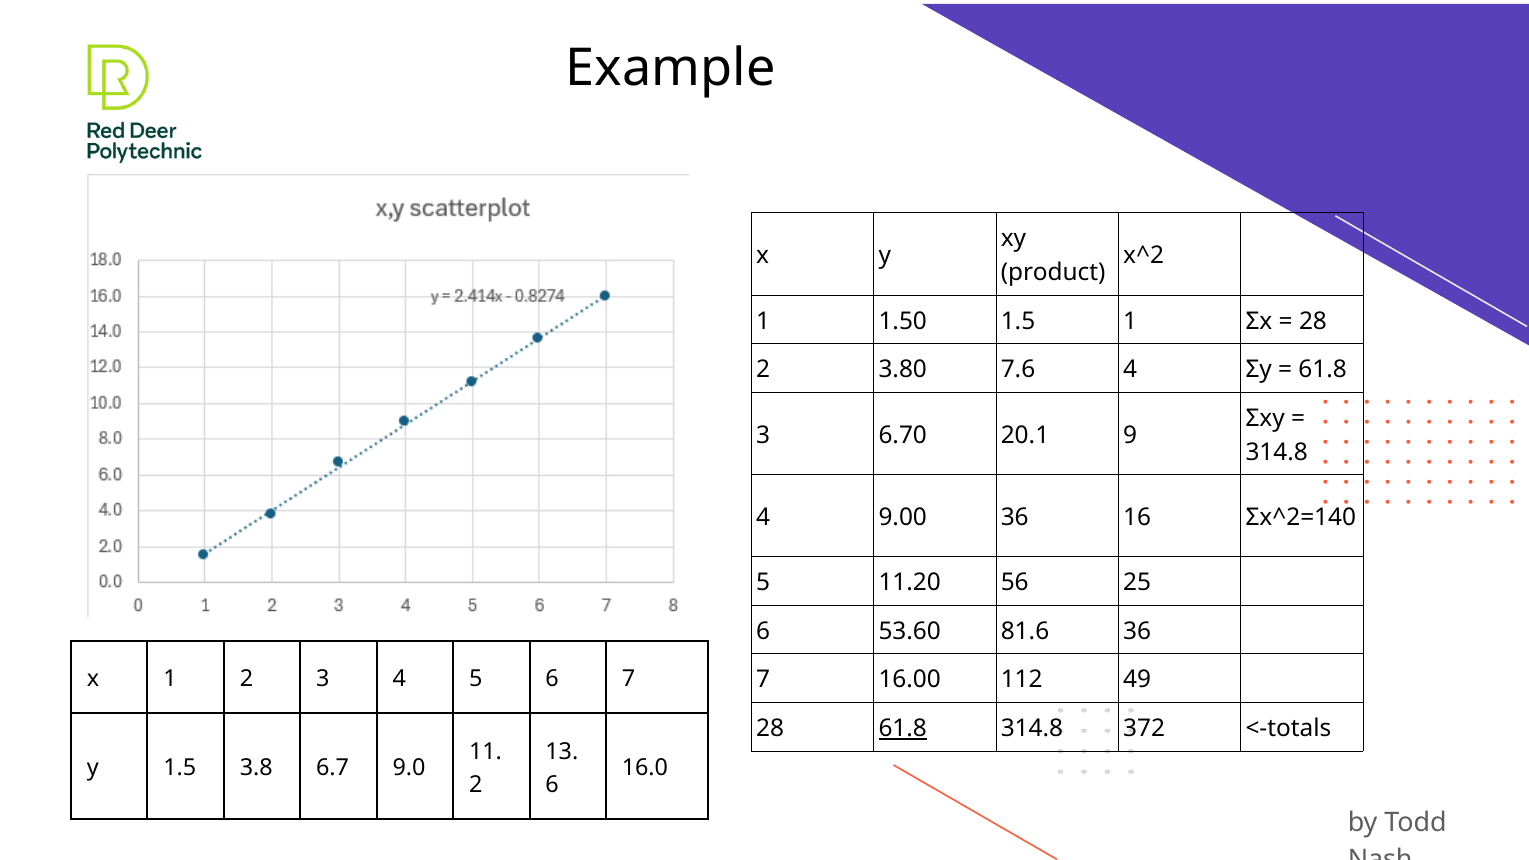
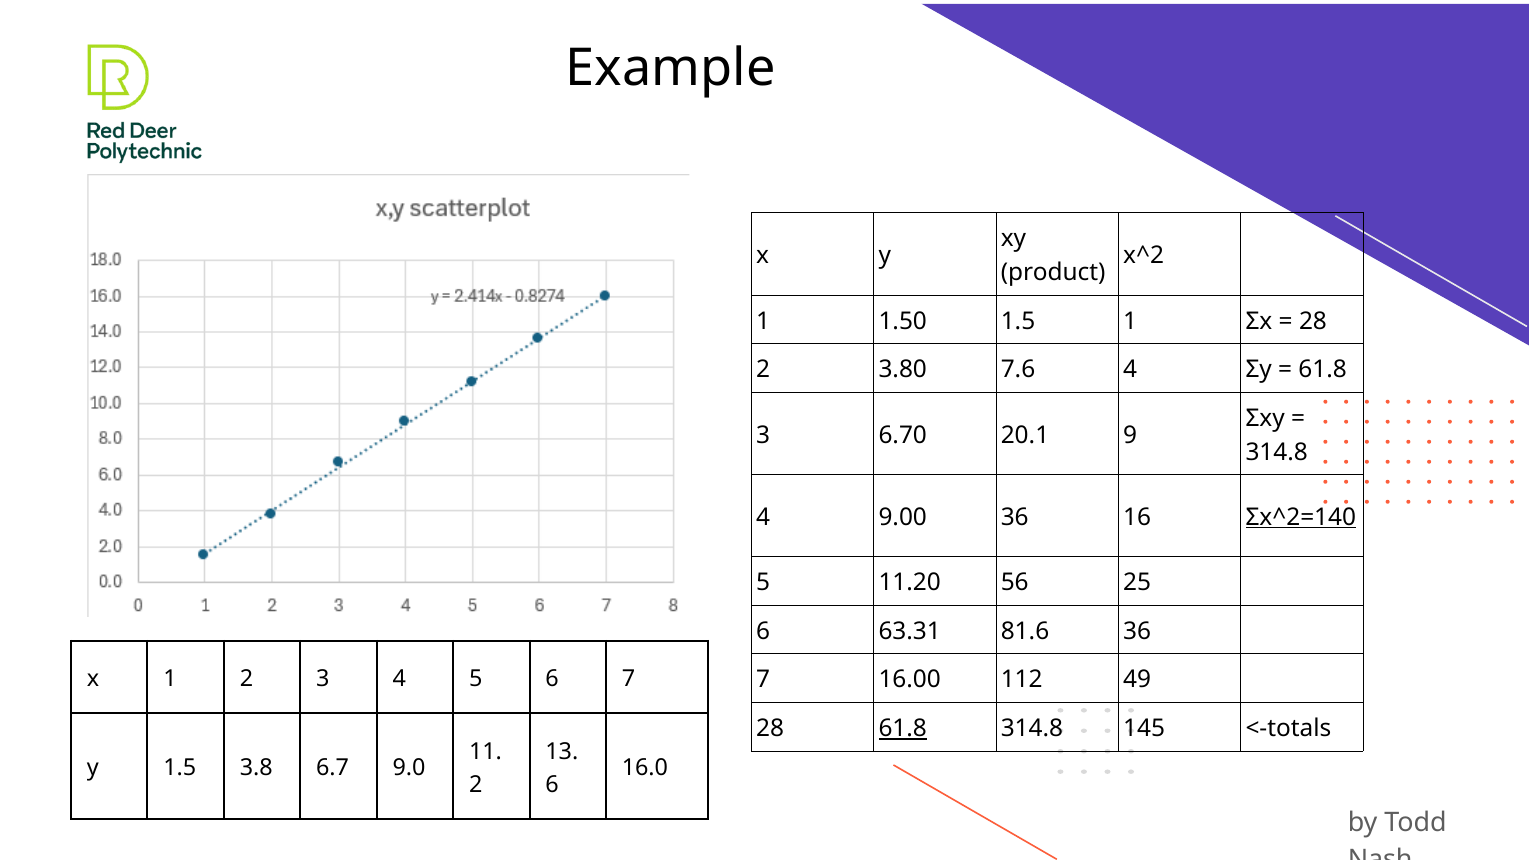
Σx^2=140 underline: none -> present
53.60: 53.60 -> 63.31
372: 372 -> 145
